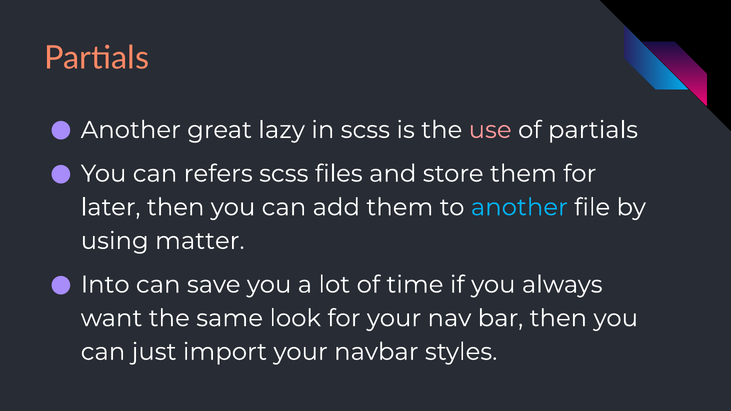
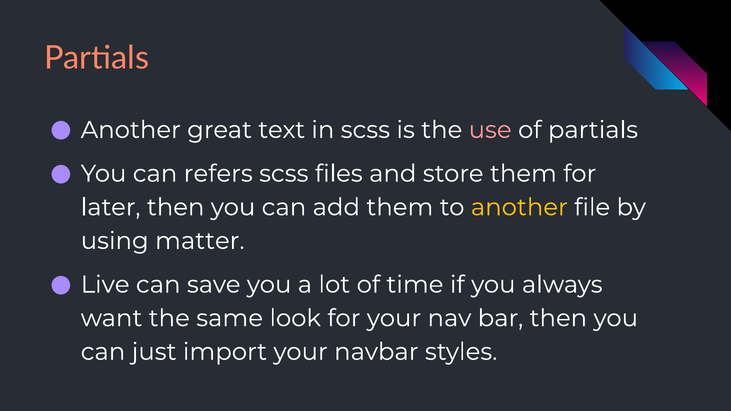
lazy: lazy -> text
another at (519, 207) colour: light blue -> yellow
Into: Into -> Live
